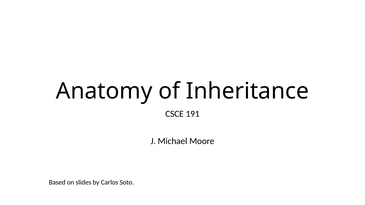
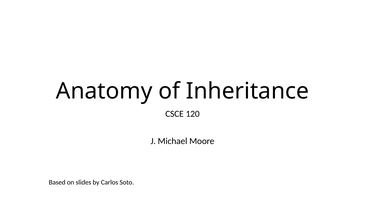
191: 191 -> 120
